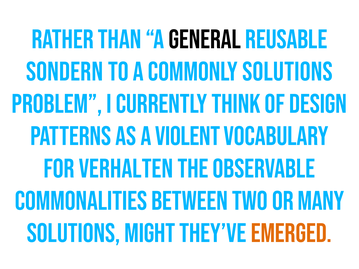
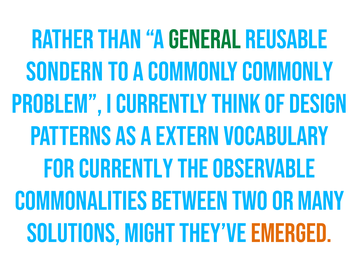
general colour: black -> green
commonly solutions: solutions -> commonly
violent: violent -> extern
for verhalten: verhalten -> currently
